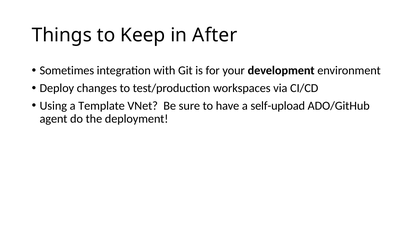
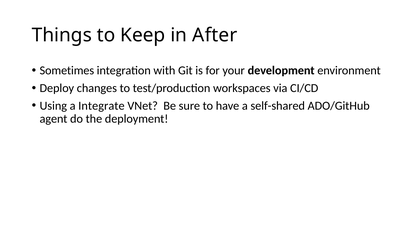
Template: Template -> Integrate
self-upload: self-upload -> self-shared
